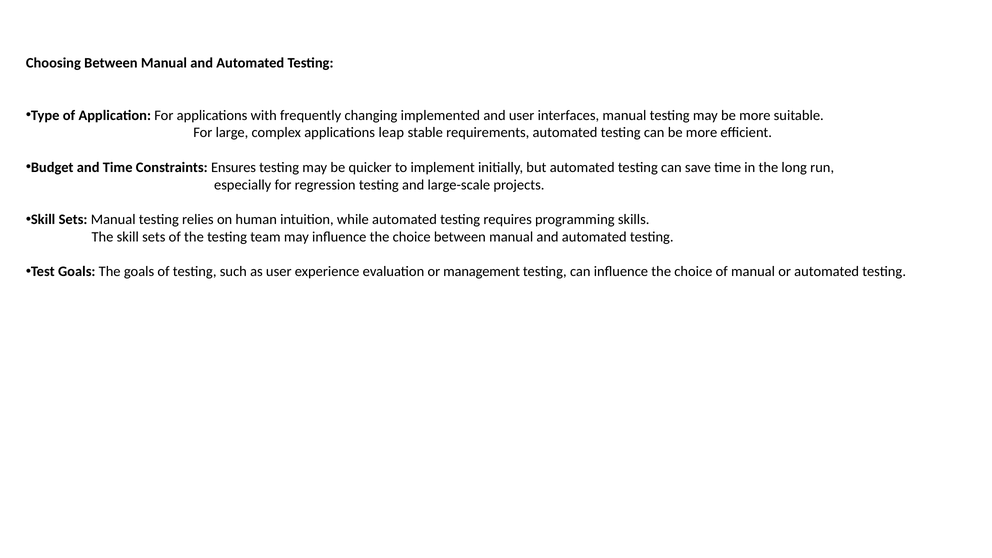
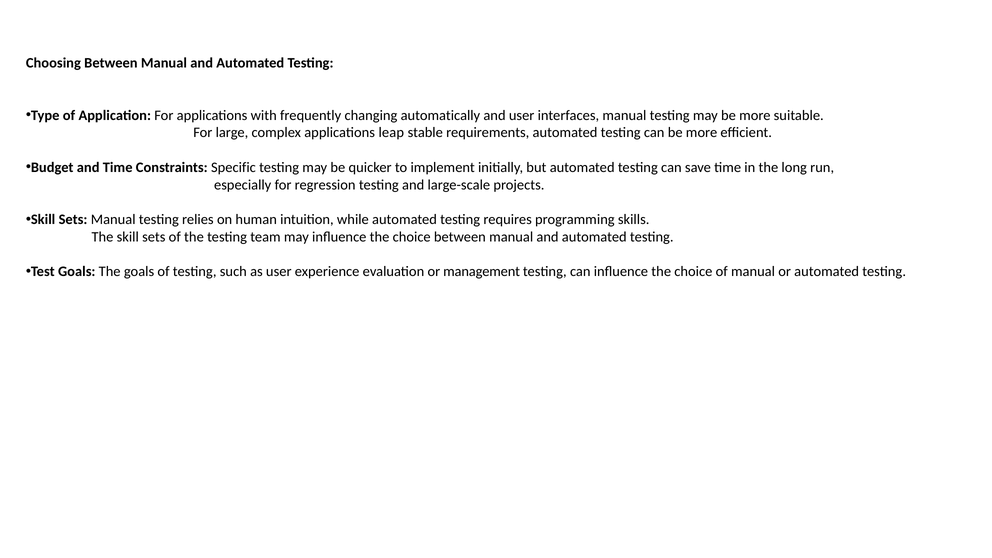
implemented: implemented -> automatically
Ensures: Ensures -> Specific
